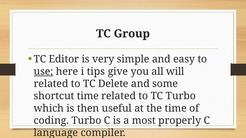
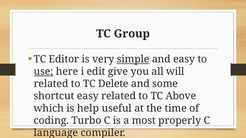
simple underline: none -> present
tips: tips -> edit
shortcut time: time -> easy
TC Turbo: Turbo -> Above
then: then -> help
